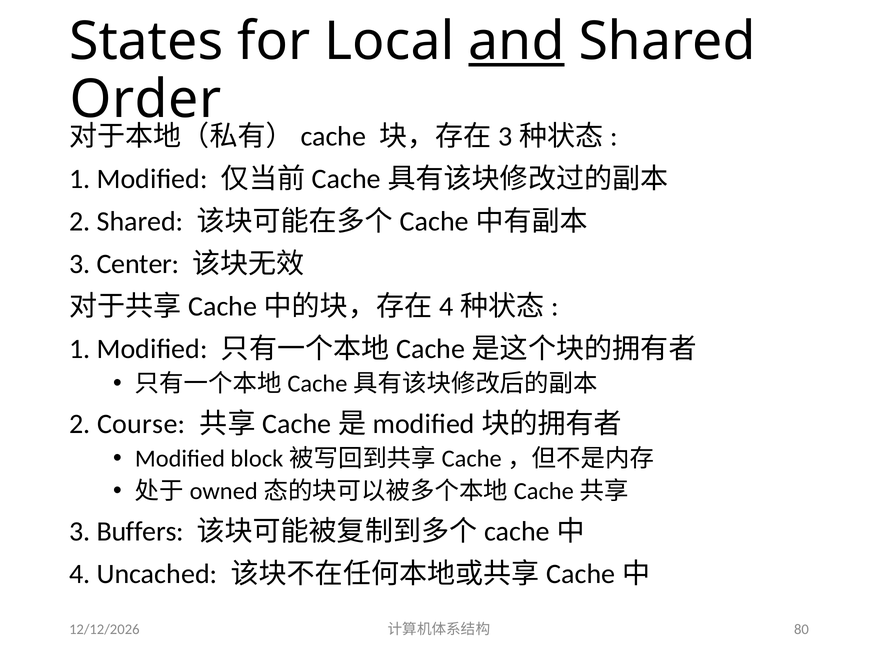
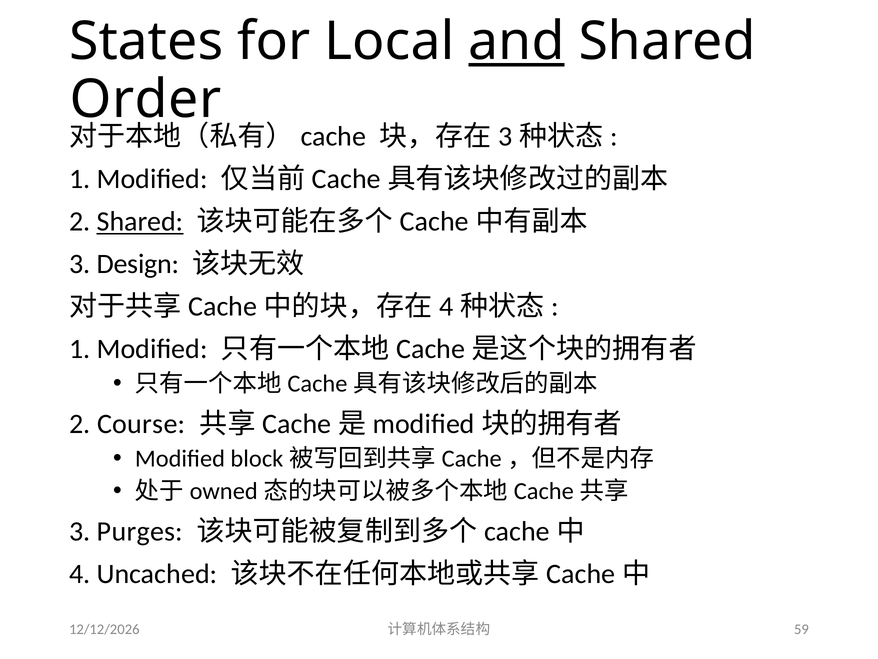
Shared at (140, 221) underline: none -> present
Center: Center -> Design
Buffers: Buffers -> Purges
80: 80 -> 59
